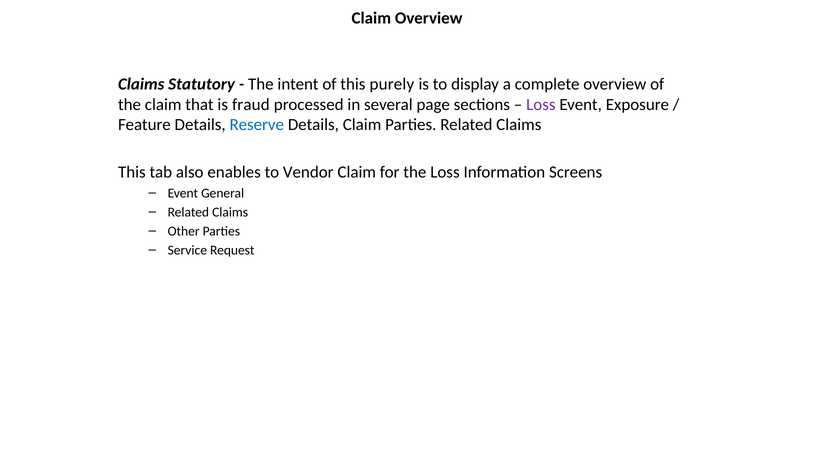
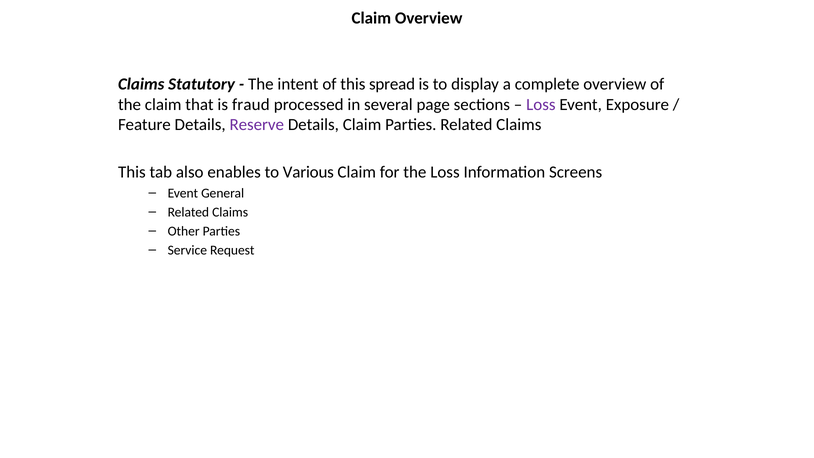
purely: purely -> spread
Reserve colour: blue -> purple
Vendor: Vendor -> Various
